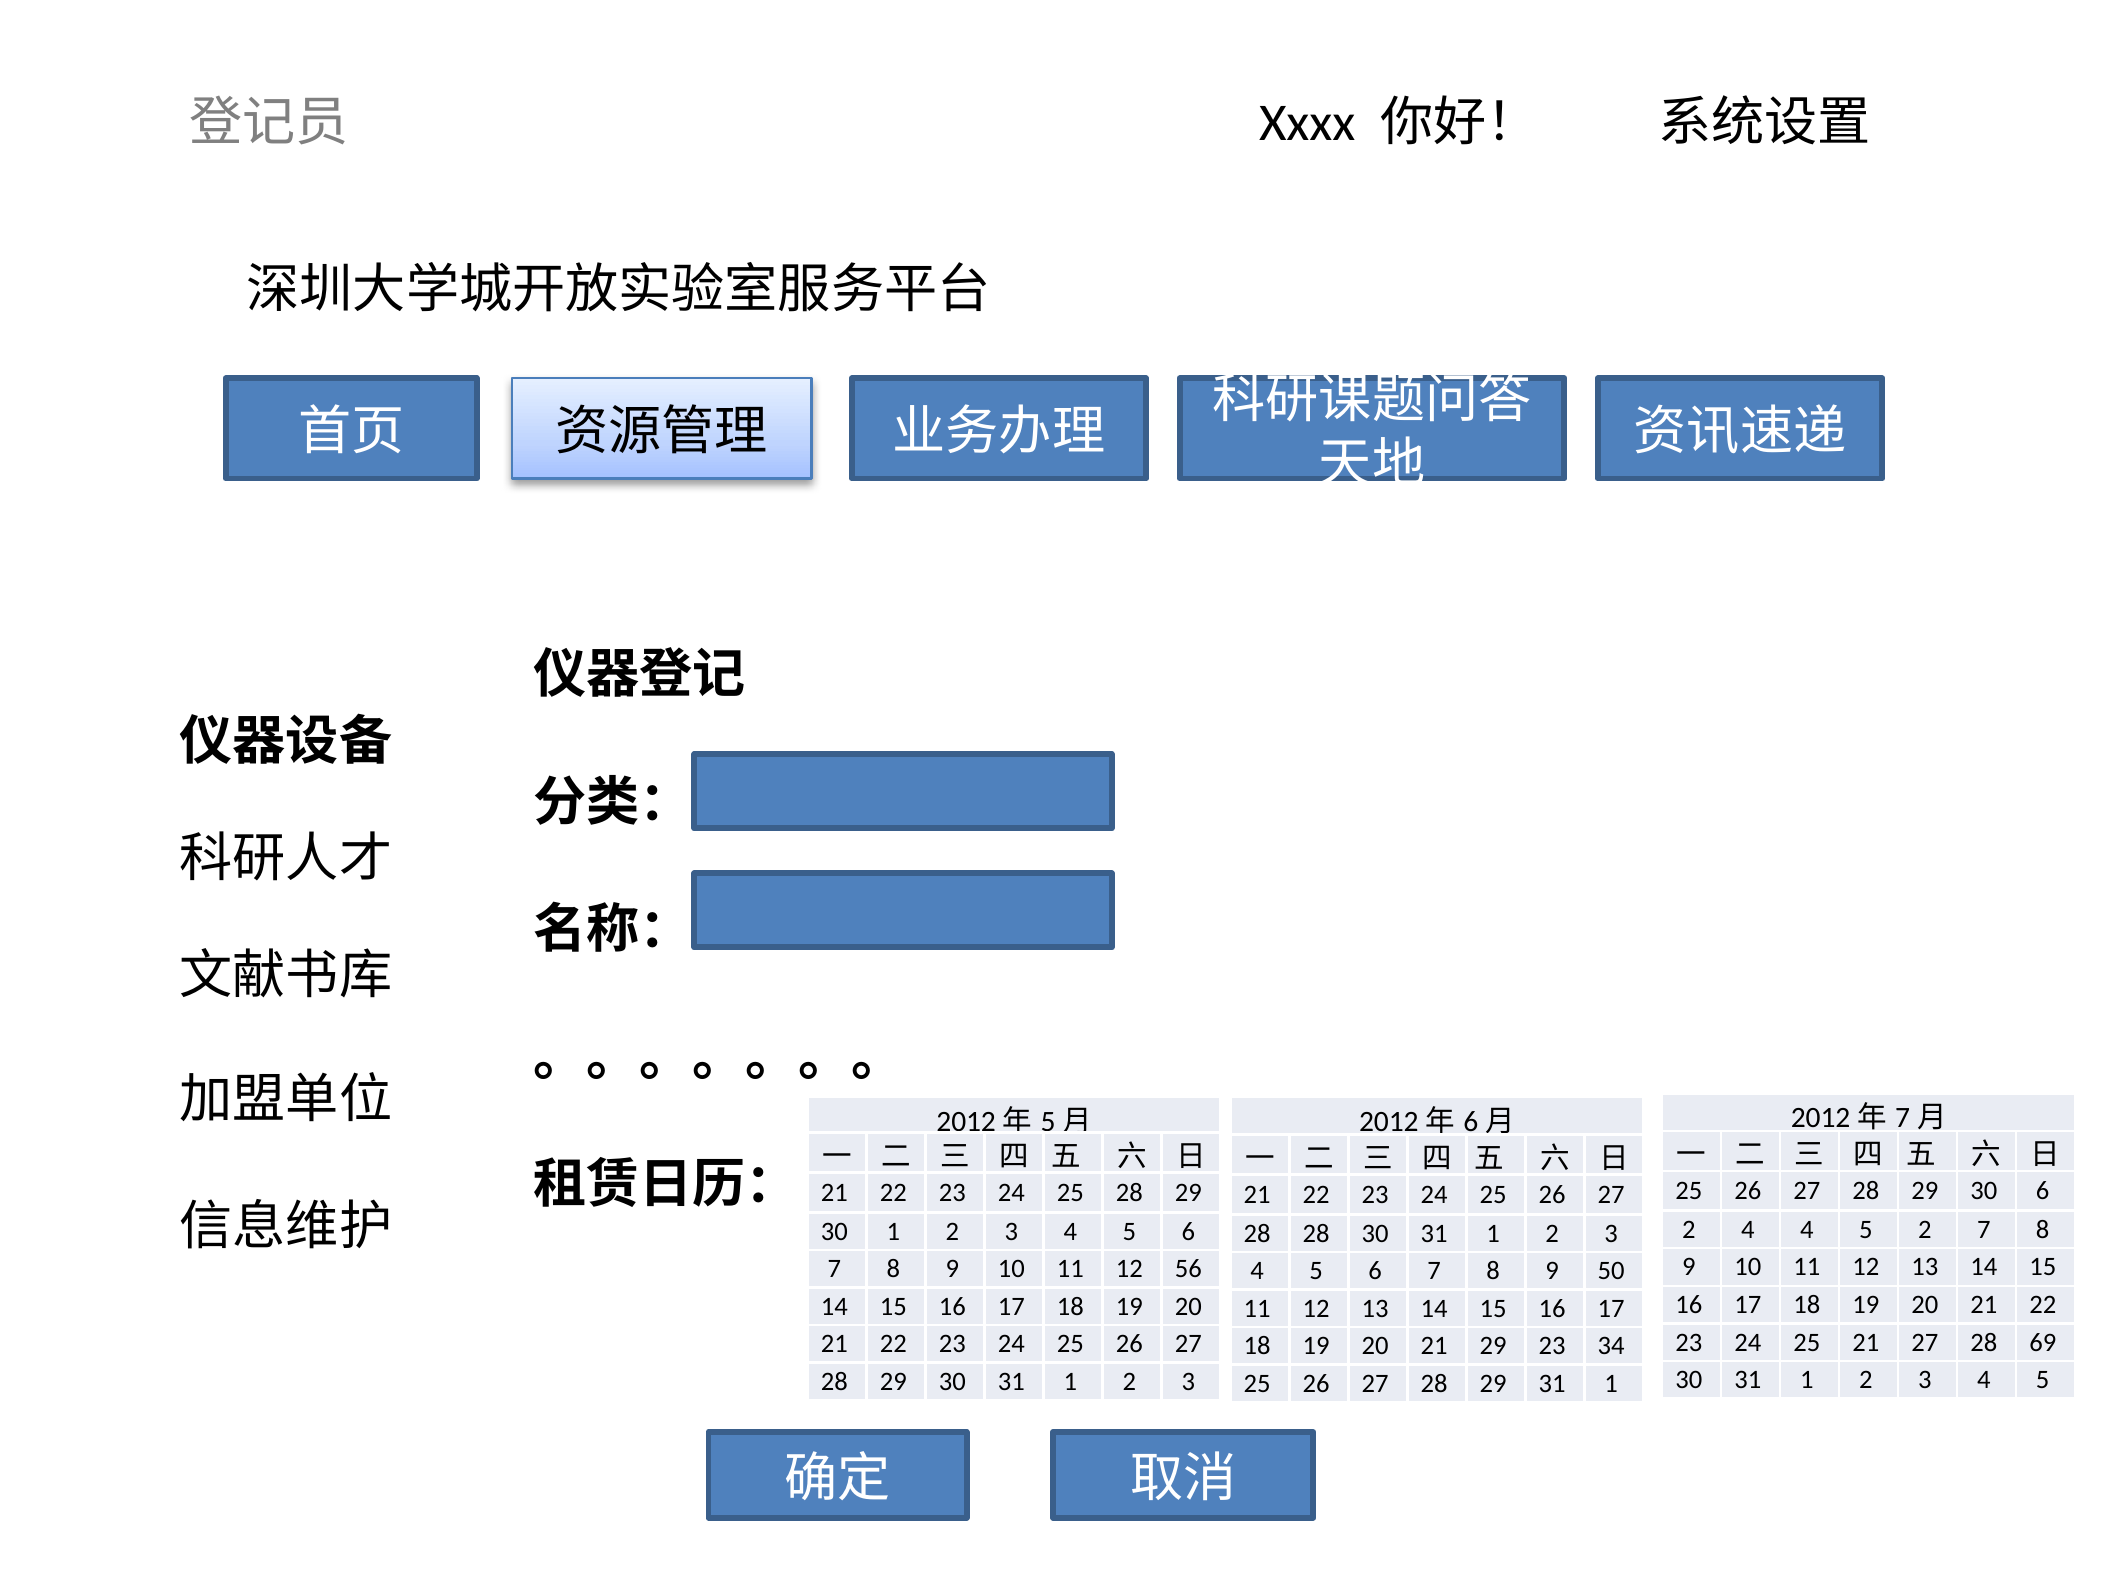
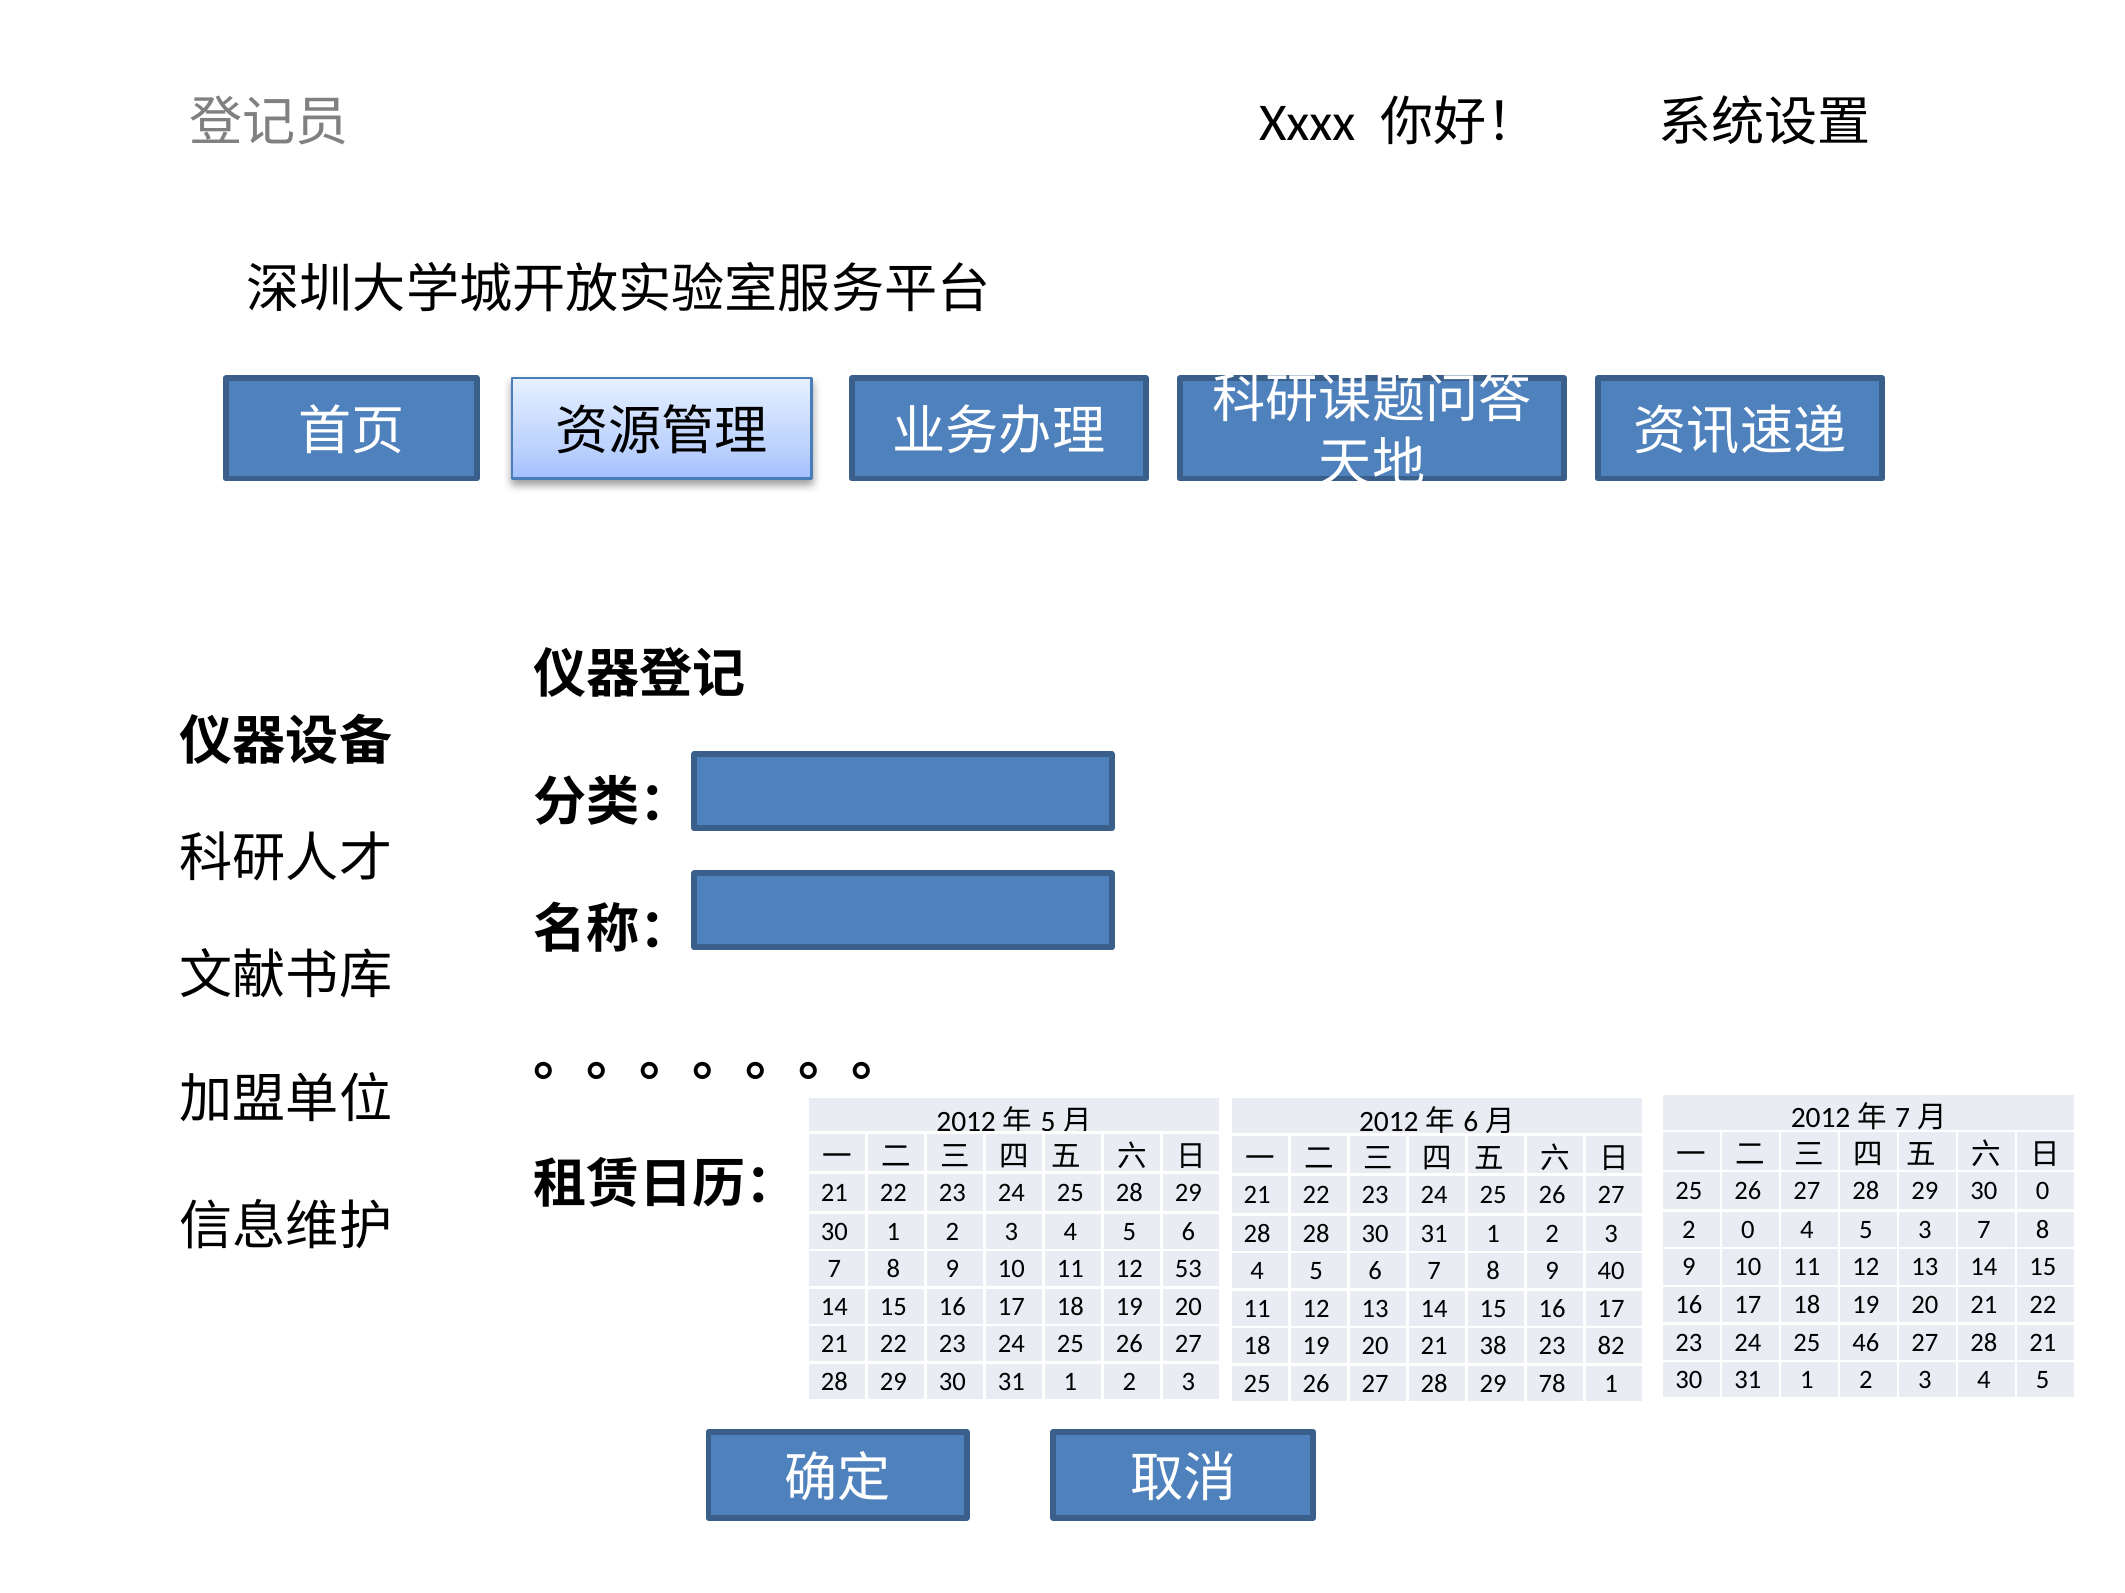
30 6: 6 -> 0
2 4: 4 -> 0
5 2: 2 -> 3
56: 56 -> 53
50: 50 -> 40
25 21: 21 -> 46
28 69: 69 -> 21
21 29: 29 -> 38
34: 34 -> 82
29 31: 31 -> 78
